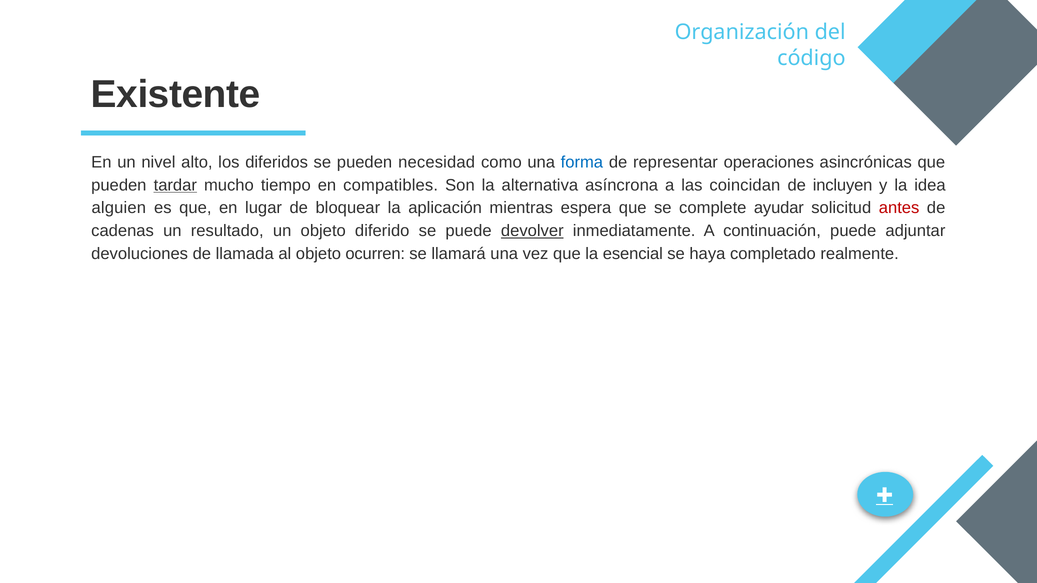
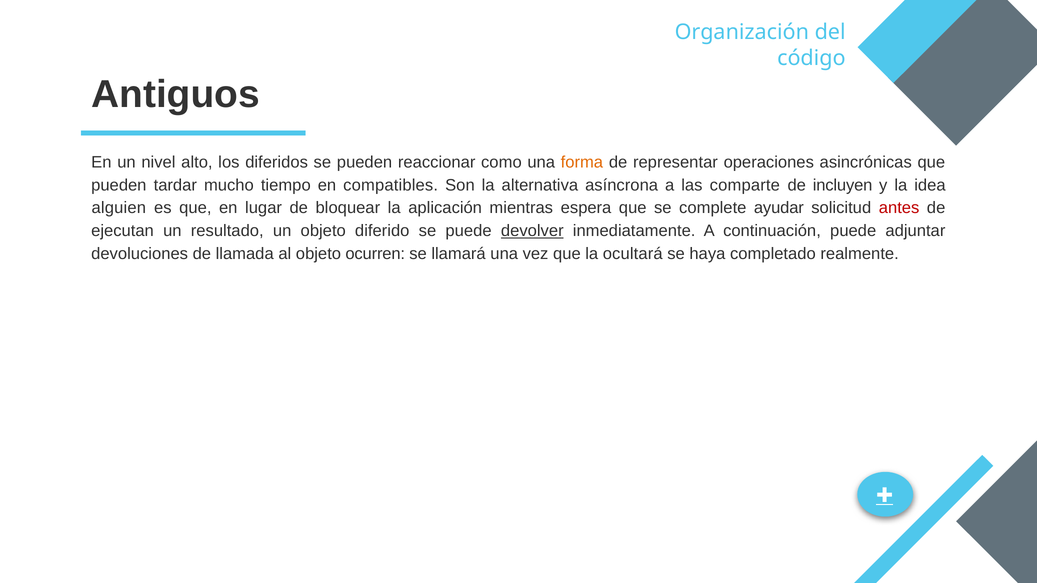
Existente: Existente -> Antiguos
necesidad: necesidad -> reaccionar
forma colour: blue -> orange
tardar underline: present -> none
coincidan: coincidan -> comparte
cadenas: cadenas -> ejecutan
esencial: esencial -> ocultará
